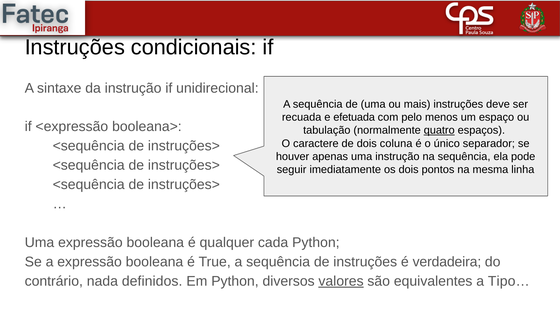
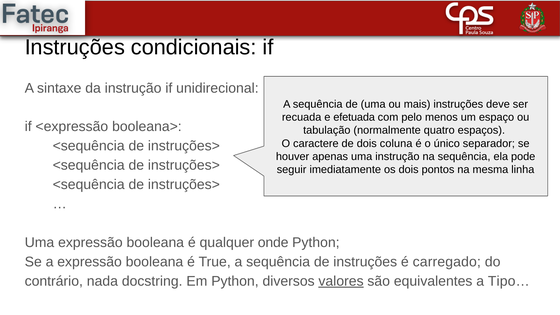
quatro underline: present -> none
cada: cada -> onde
verdadeira: verdadeira -> carregado
definidos: definidos -> docstring
